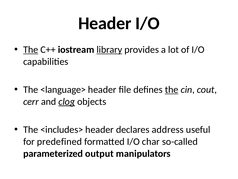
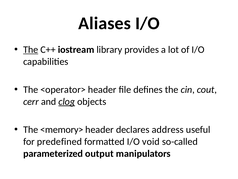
Header at (105, 23): Header -> Aliases
library underline: present -> none
<language>: <language> -> <operator>
the at (172, 89) underline: present -> none
<includes>: <includes> -> <memory>
char: char -> void
